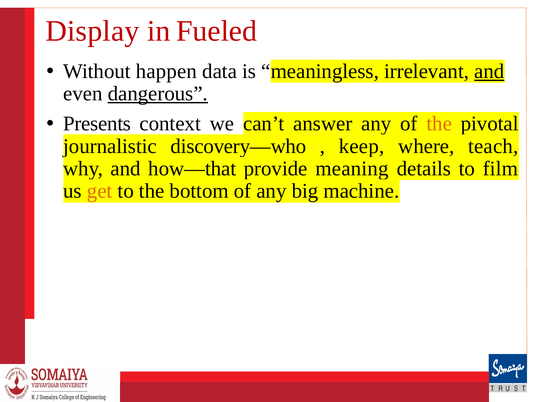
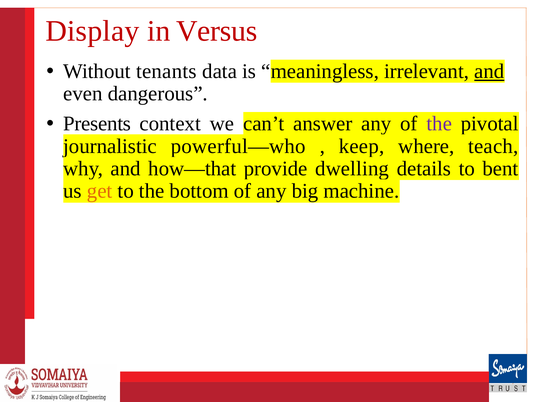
Fueled: Fueled -> Versus
happen: happen -> tenants
dangerous underline: present -> none
the at (439, 124) colour: orange -> purple
discovery—who: discovery—who -> powerful—who
meaning: meaning -> dwelling
film: film -> bent
